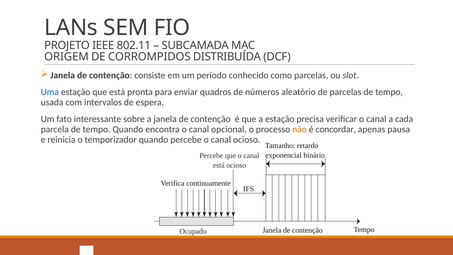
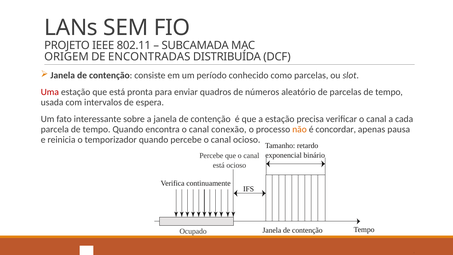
CORROMPIDOS: CORROMPIDOS -> ENCONTRADAS
Uma colour: blue -> red
opcional: opcional -> conexão
